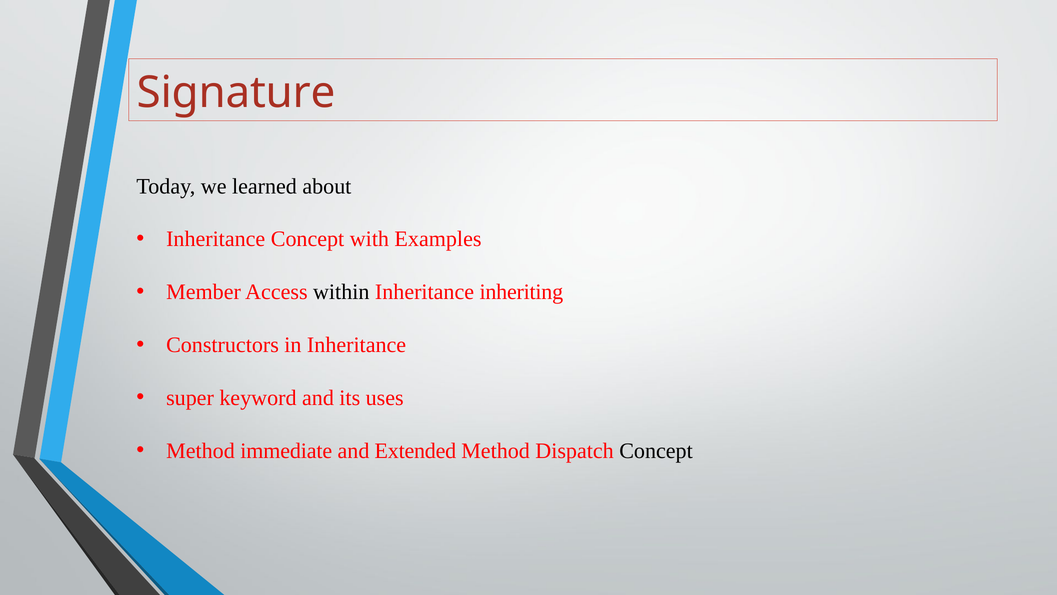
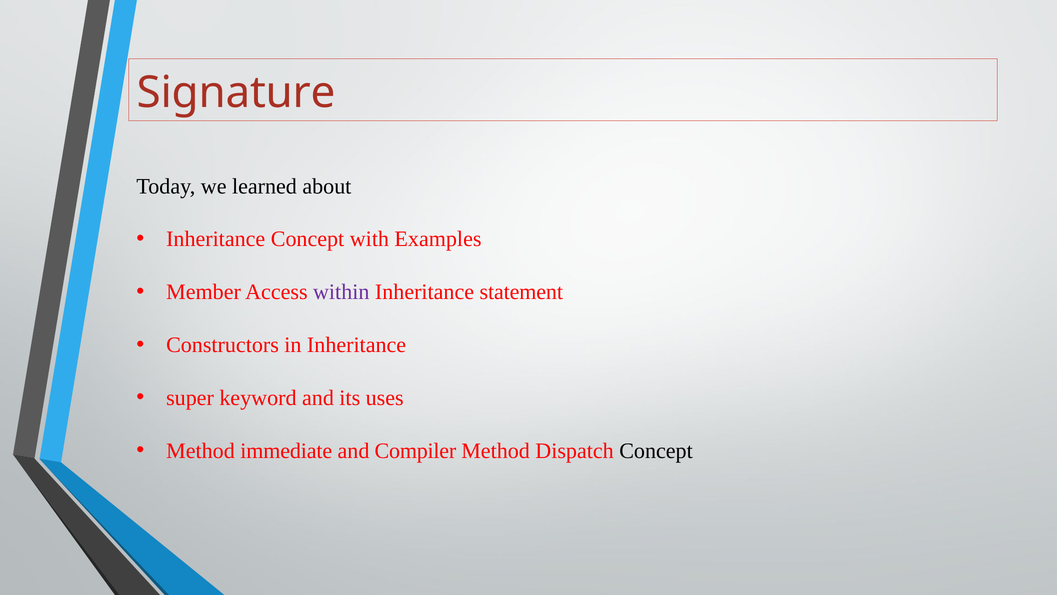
within colour: black -> purple
inheriting: inheriting -> statement
Extended: Extended -> Compiler
